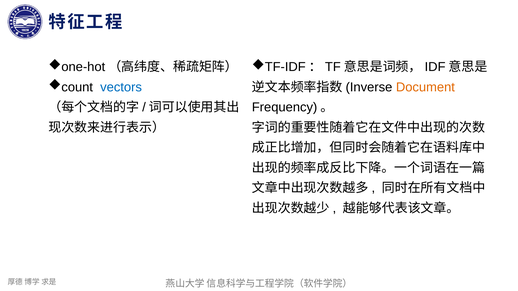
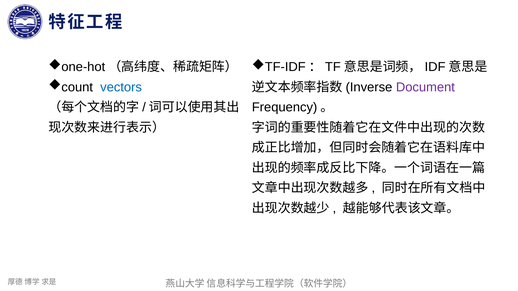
Document colour: orange -> purple
